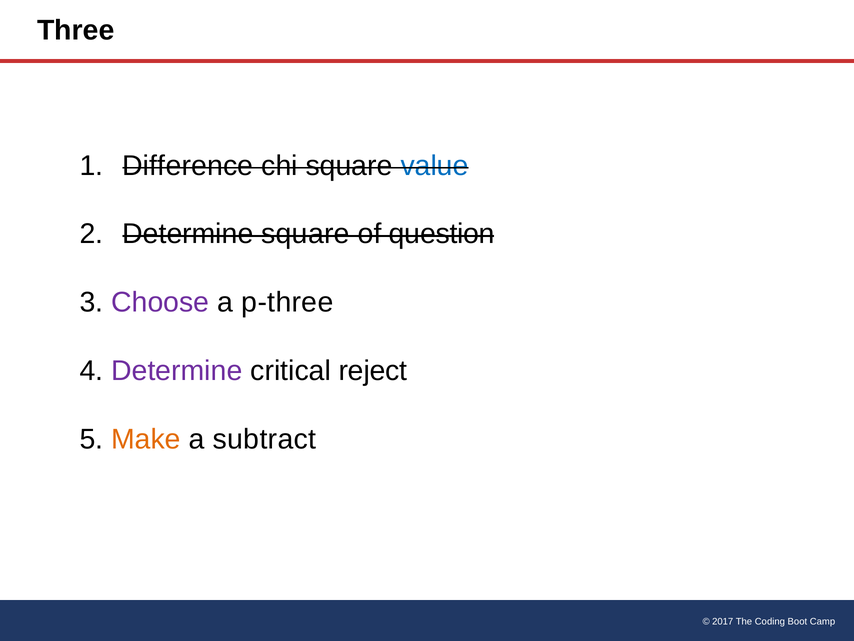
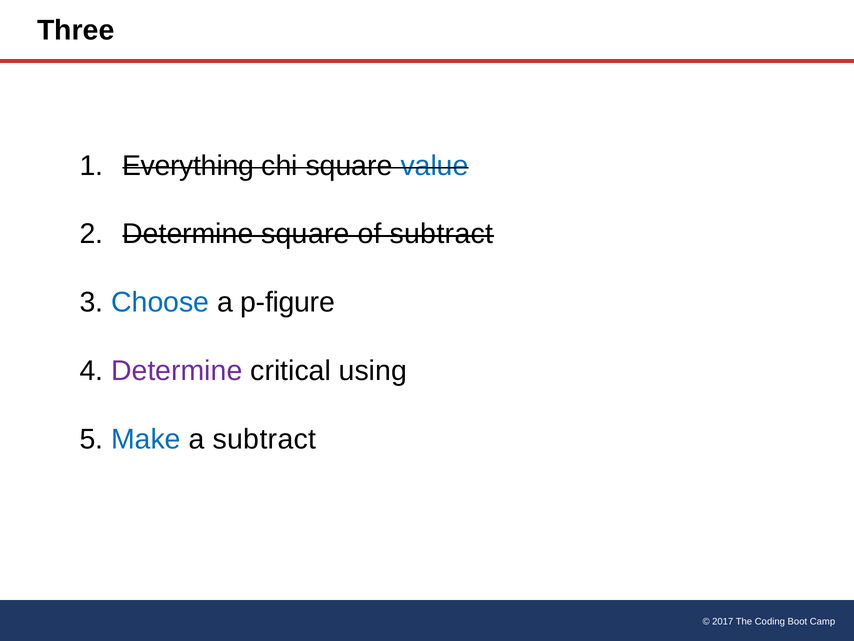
Difference: Difference -> Everything
of question: question -> subtract
Choose colour: purple -> blue
p-three: p-three -> p-figure
reject: reject -> using
Make colour: orange -> blue
